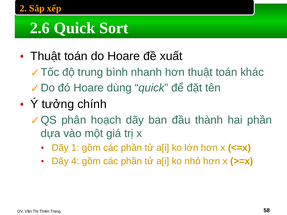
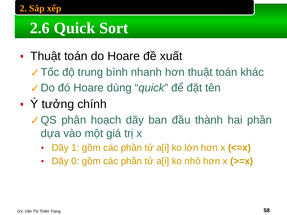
4: 4 -> 0
